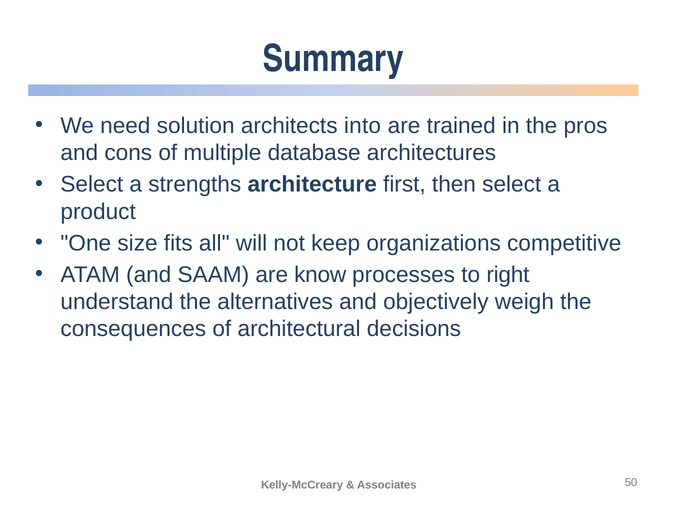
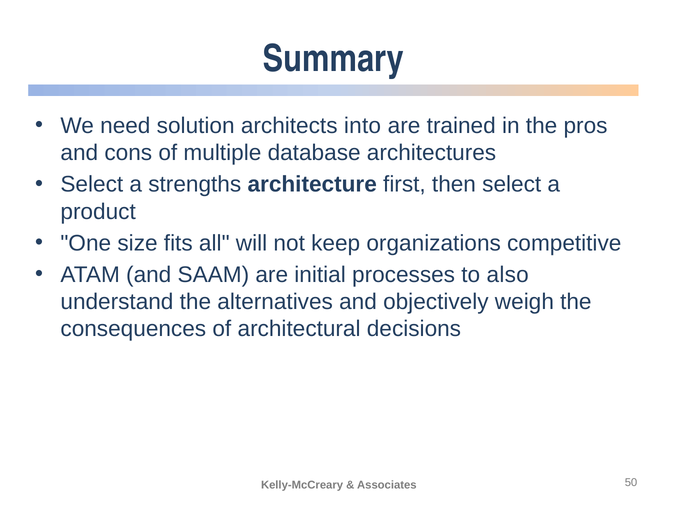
know: know -> initial
right: right -> also
